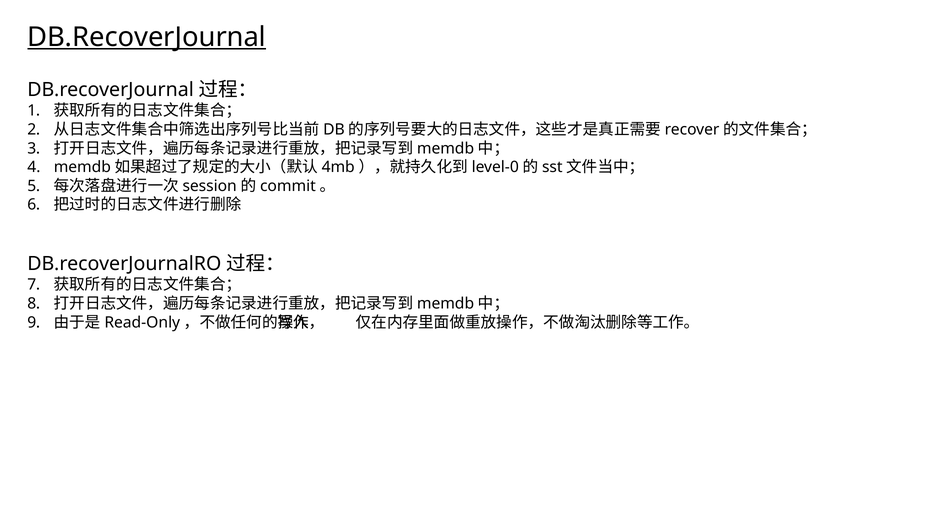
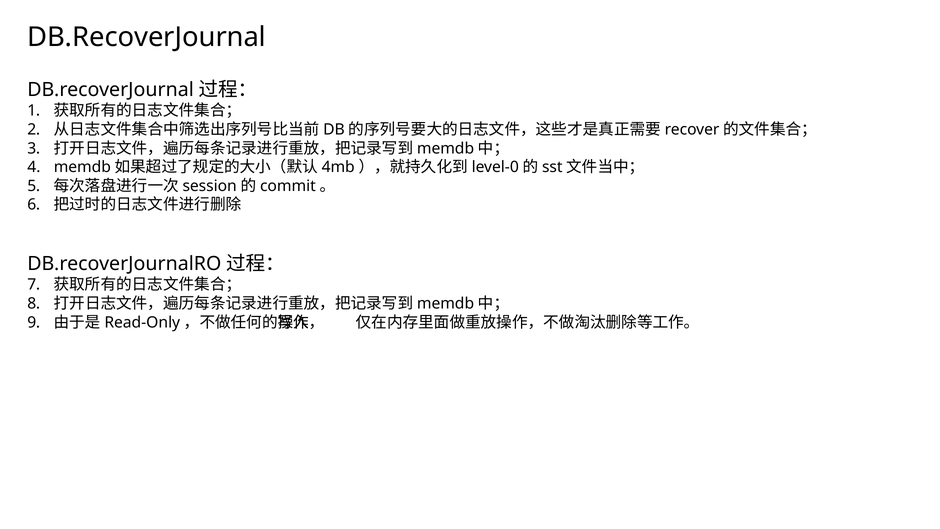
DB.RecoverJournal at (147, 37) underline: present -> none
